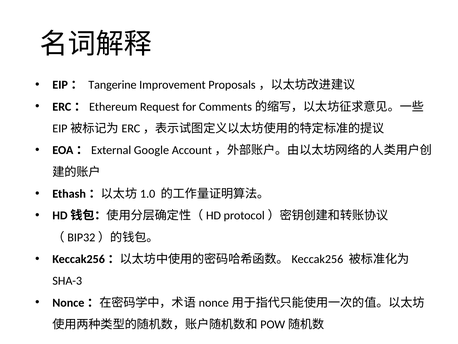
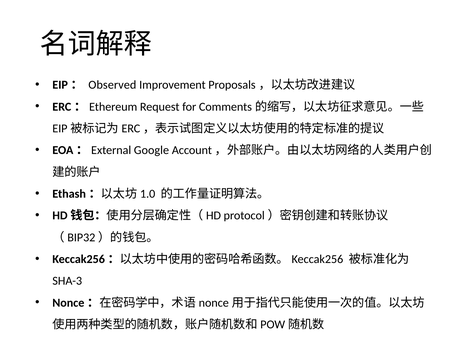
Tangerine: Tangerine -> Observed
